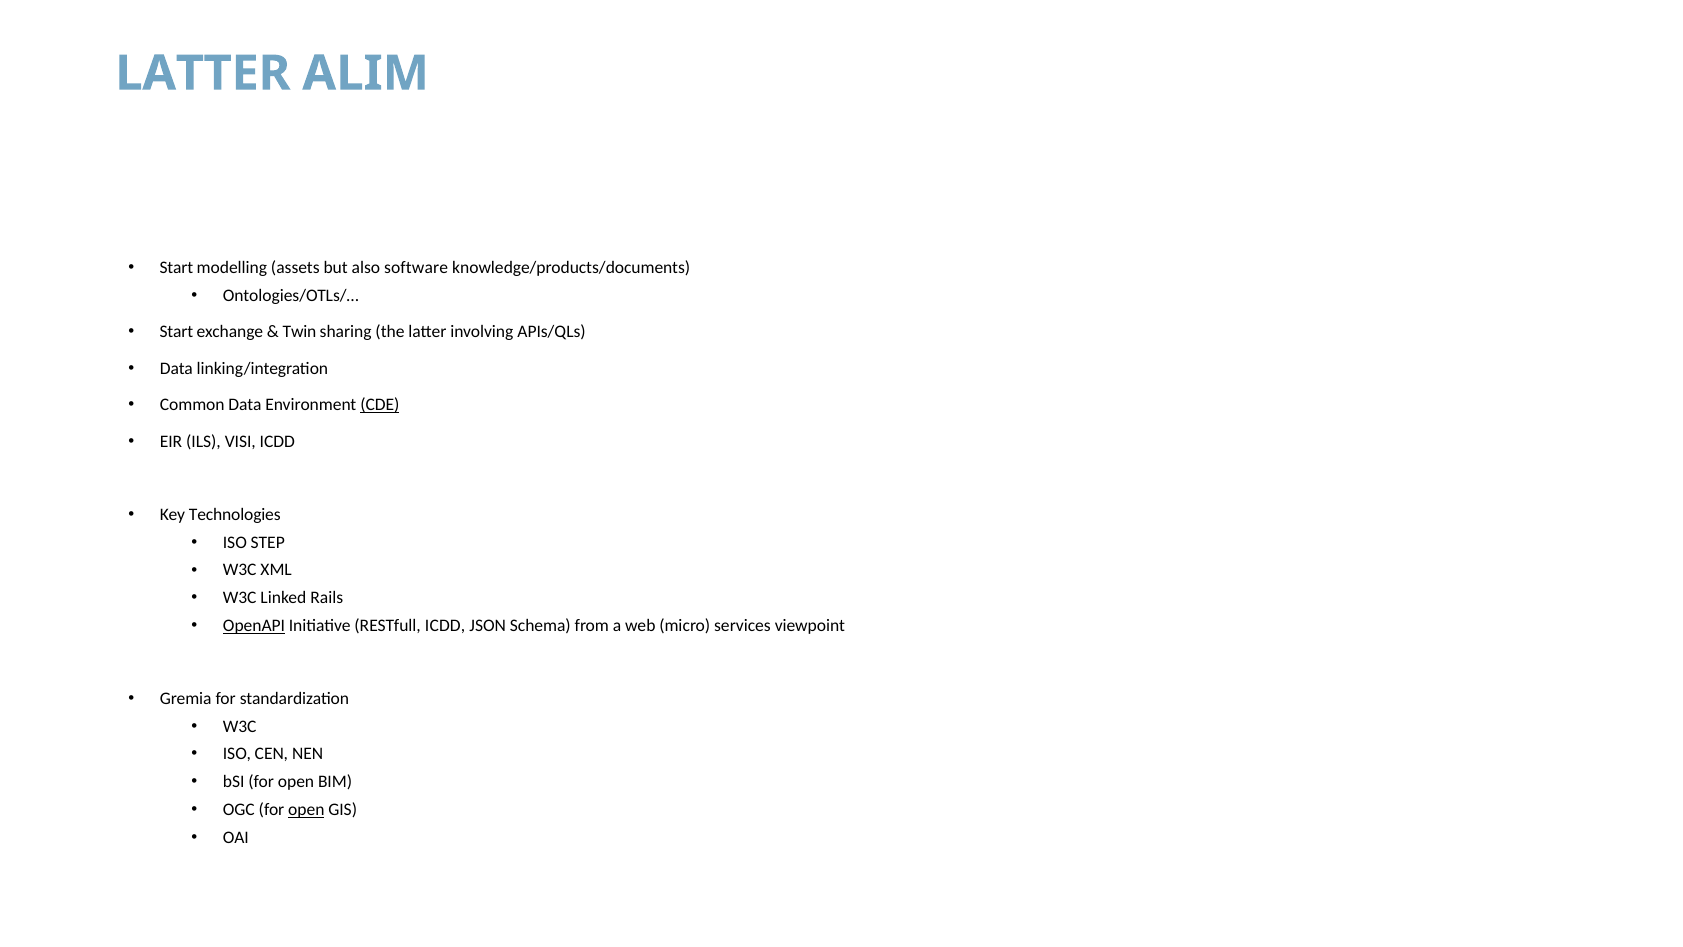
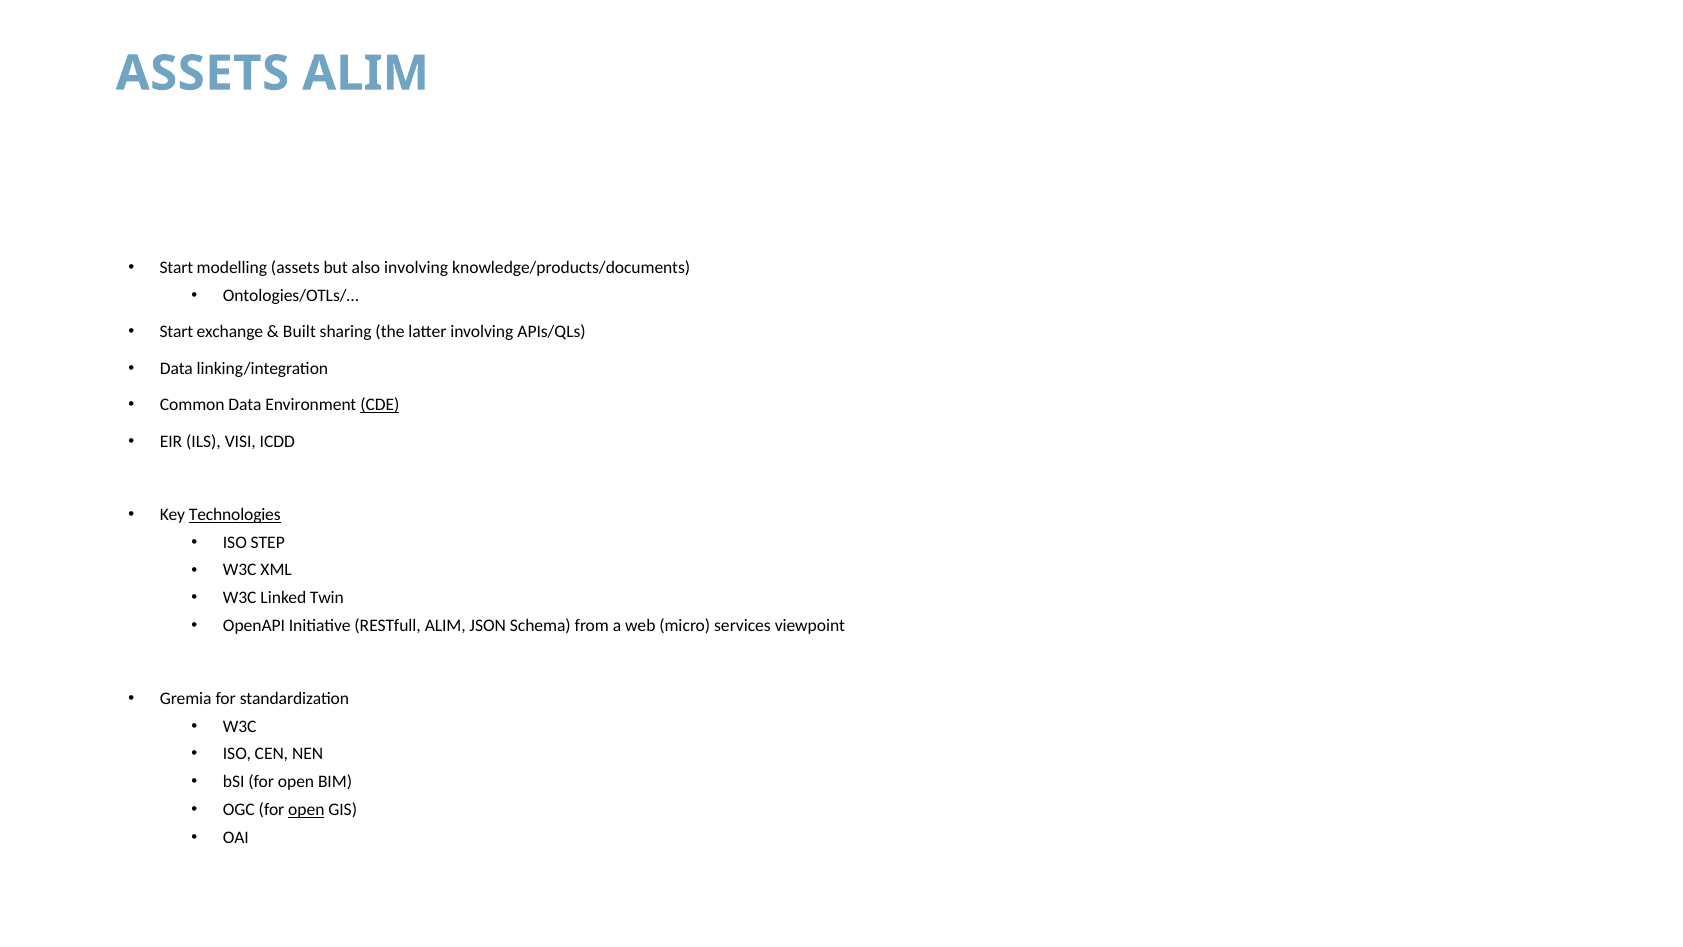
LATTER at (203, 73): LATTER -> ASSETS
also software: software -> involving
Twin: Twin -> Built
Technologies underline: none -> present
Rails: Rails -> Twin
OpenAPI underline: present -> none
RESTfull ICDD: ICDD -> ALIM
